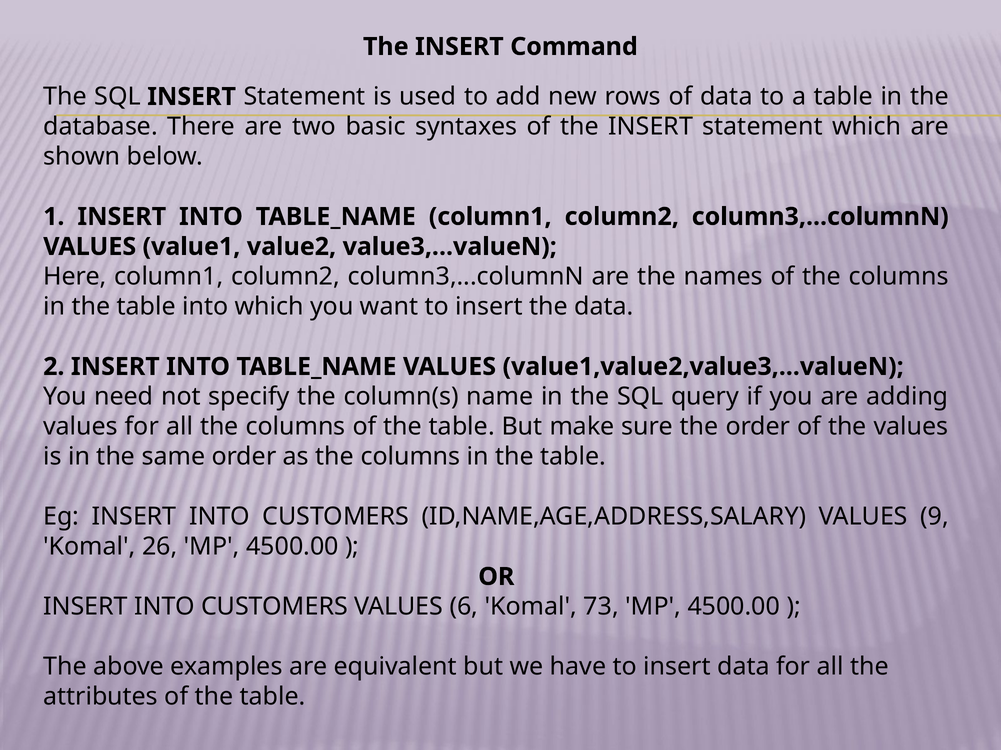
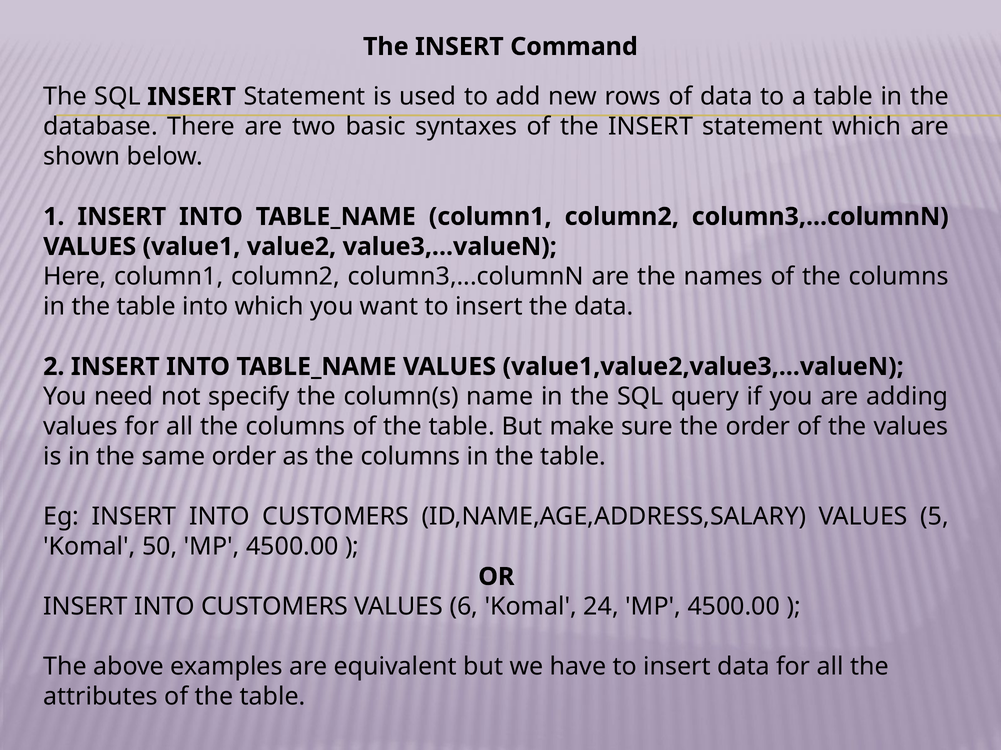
9: 9 -> 5
26: 26 -> 50
73: 73 -> 24
